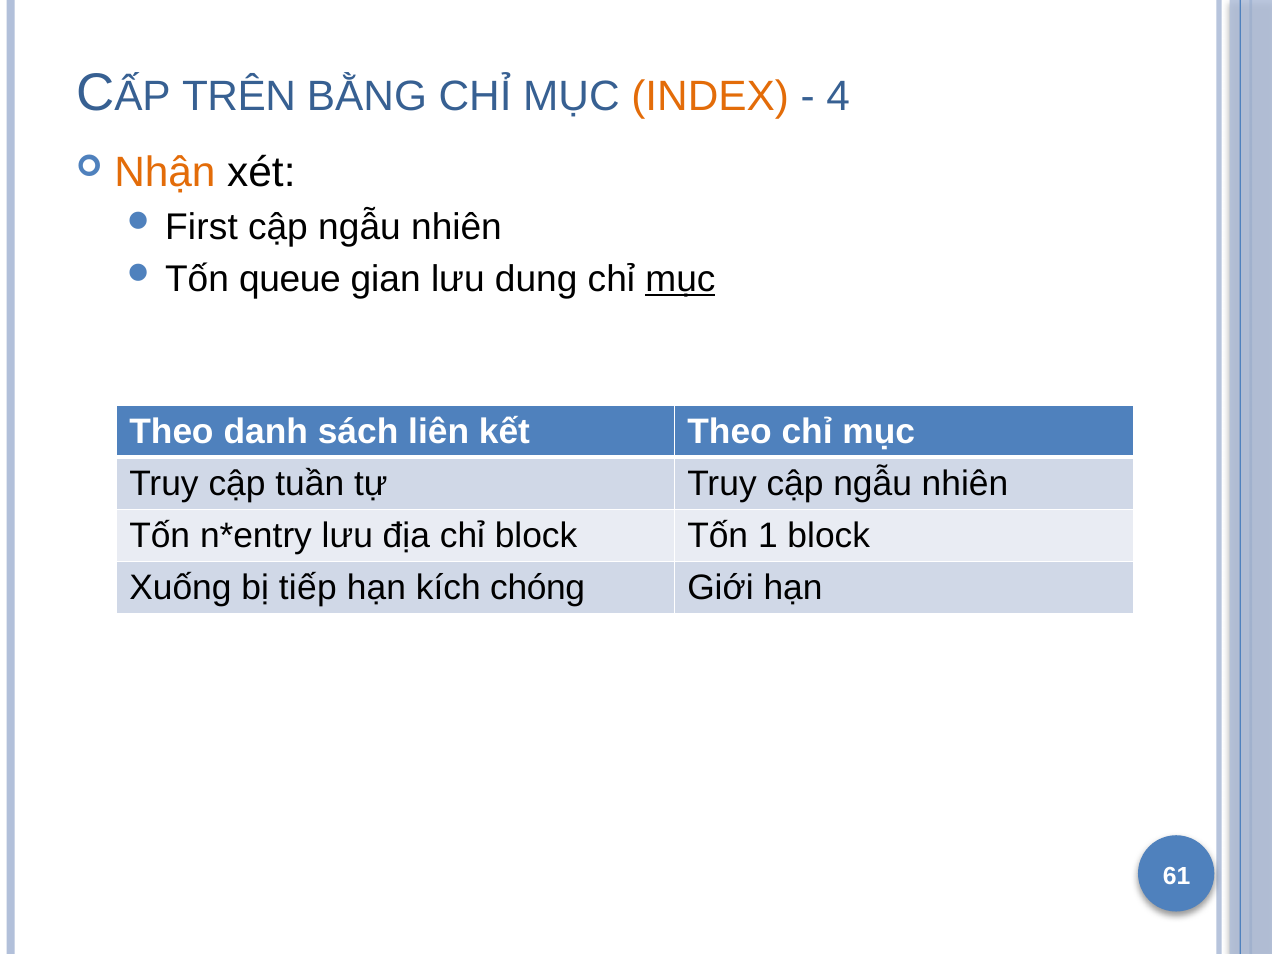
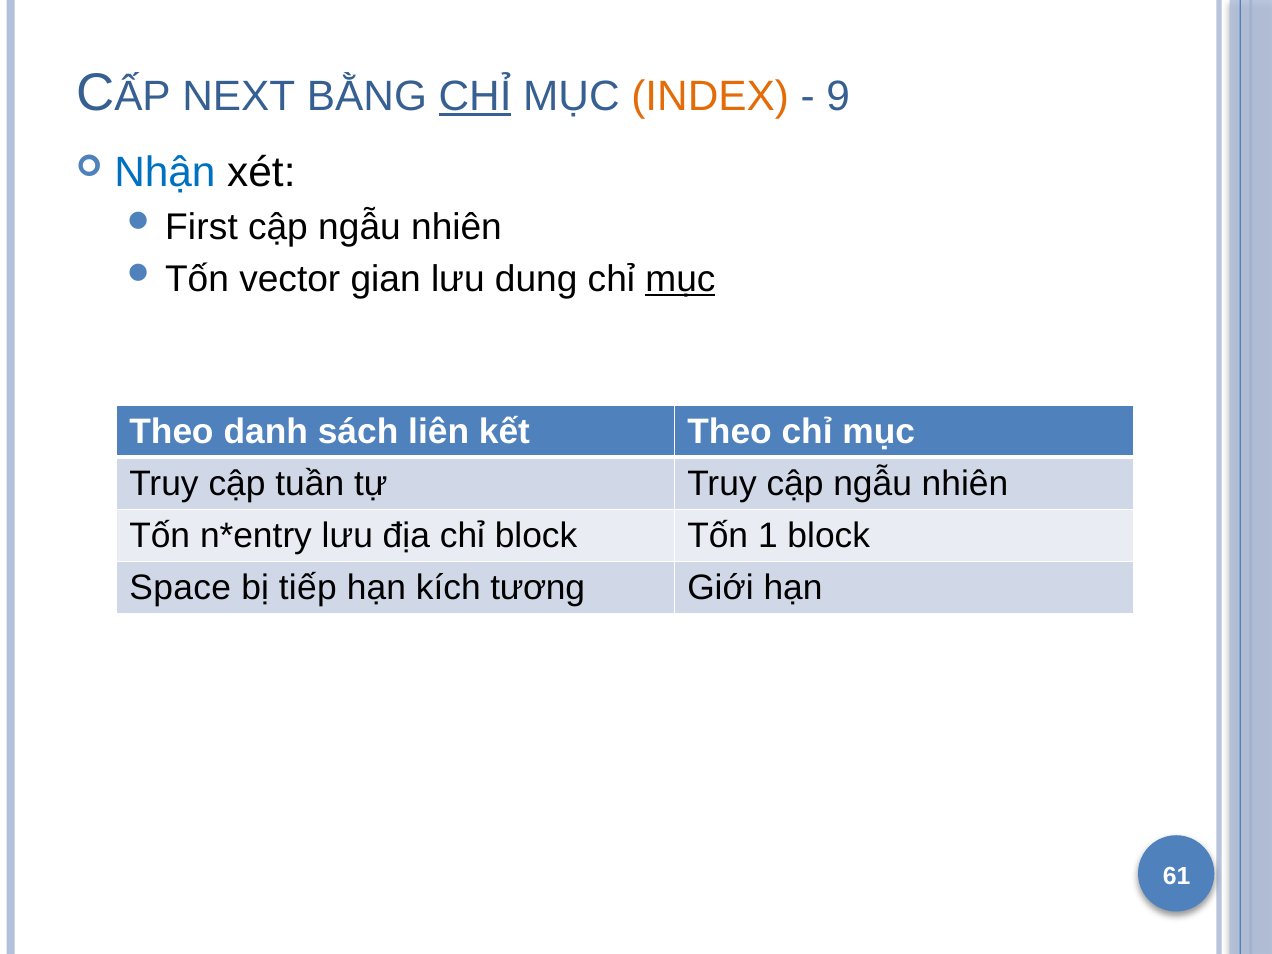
TRÊN: TRÊN -> NEXT
CHỈ at (475, 96) underline: none -> present
4: 4 -> 9
Nhận colour: orange -> blue
queue: queue -> vector
Xuống: Xuống -> Space
chóng: chóng -> tương
